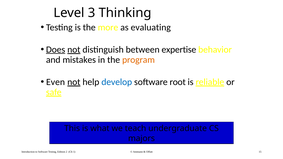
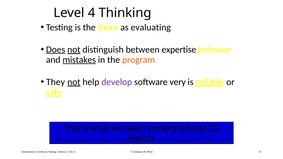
3: 3 -> 4
more: more -> there
mistakes underline: none -> present
Even: Even -> They
develop colour: blue -> purple
root: root -> very
